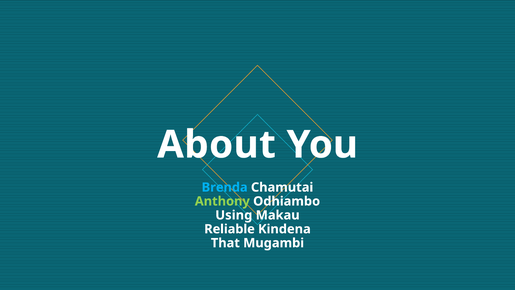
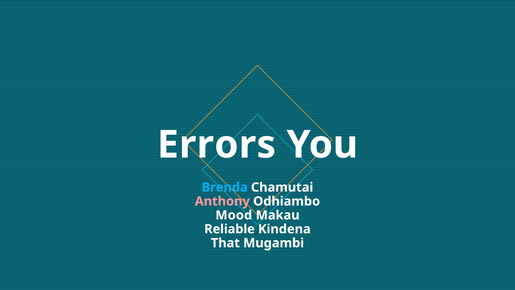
About: About -> Errors
Anthony colour: light green -> pink
Using: Using -> Mood
